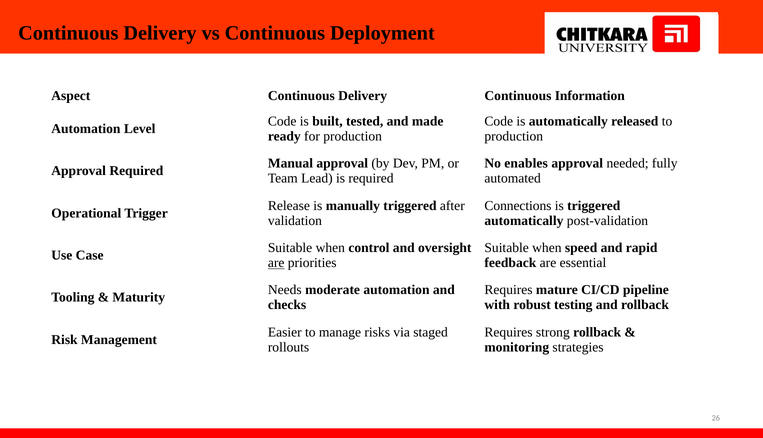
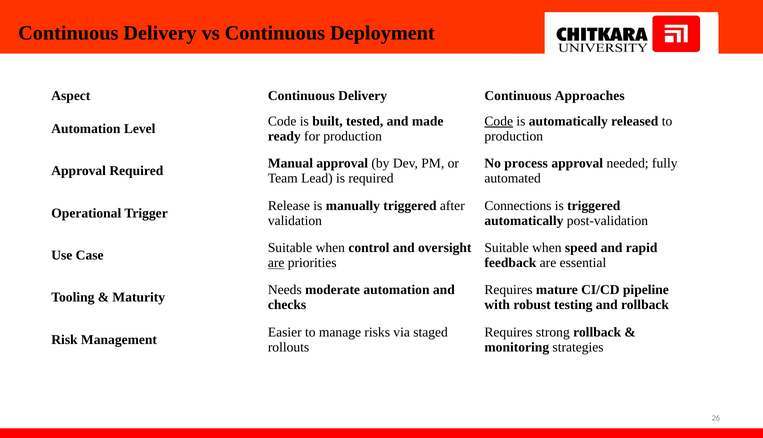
Information: Information -> Approaches
Code at (499, 121) underline: none -> present
enables: enables -> process
